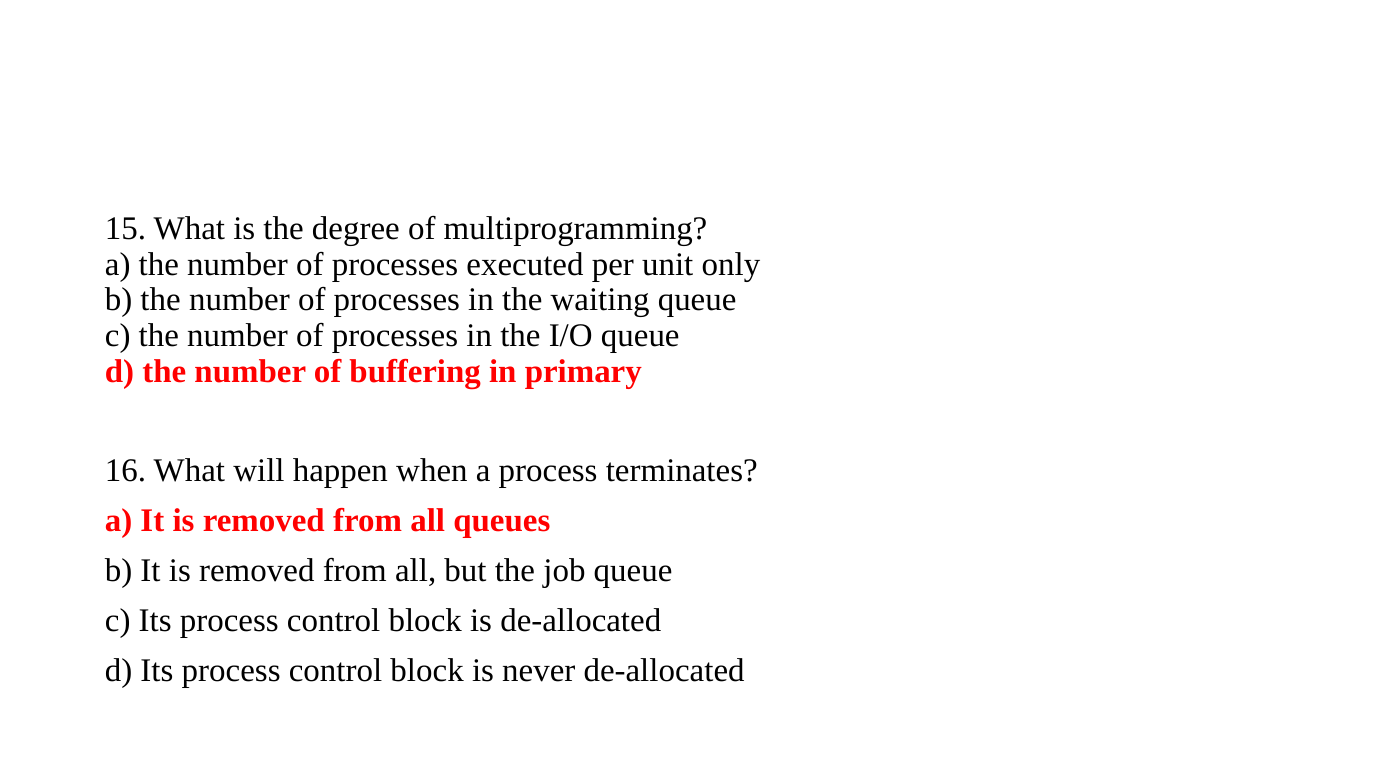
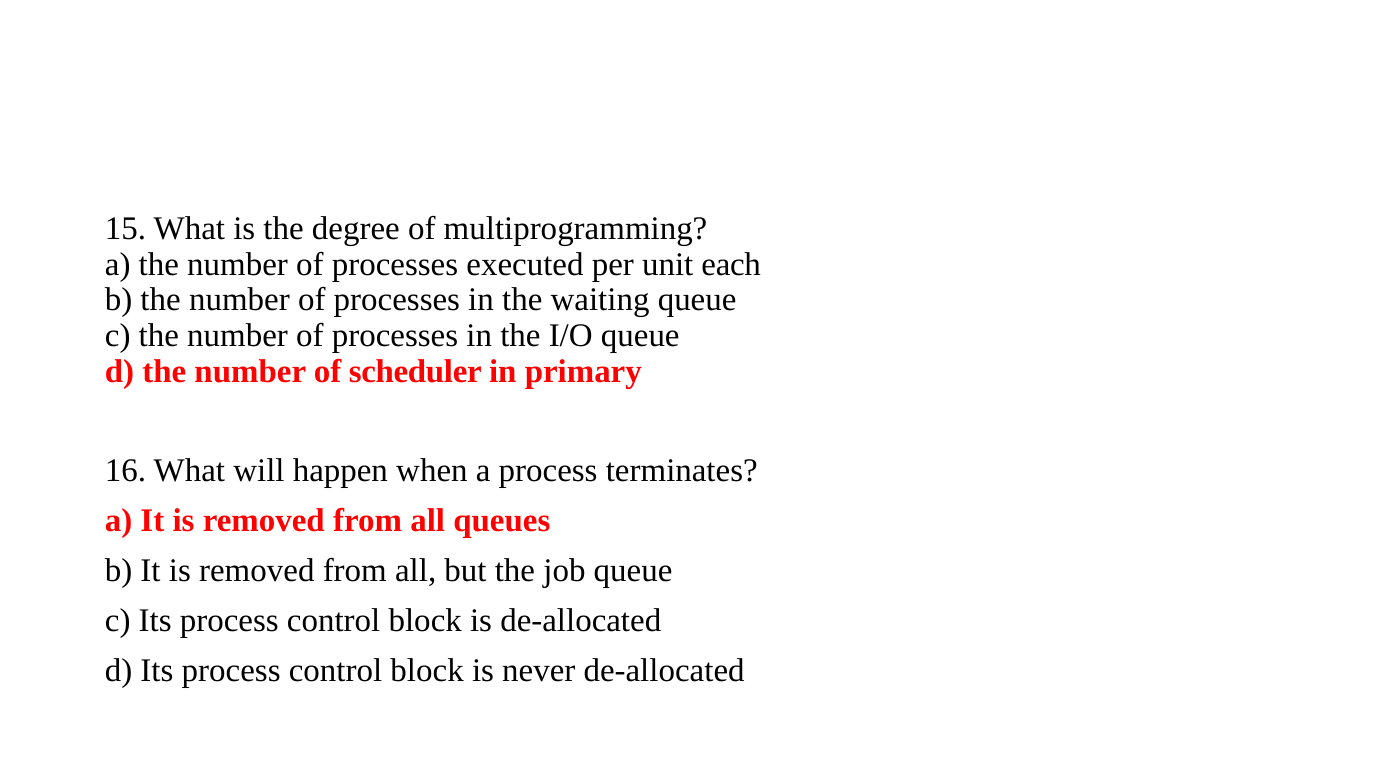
only: only -> each
buffering: buffering -> scheduler
